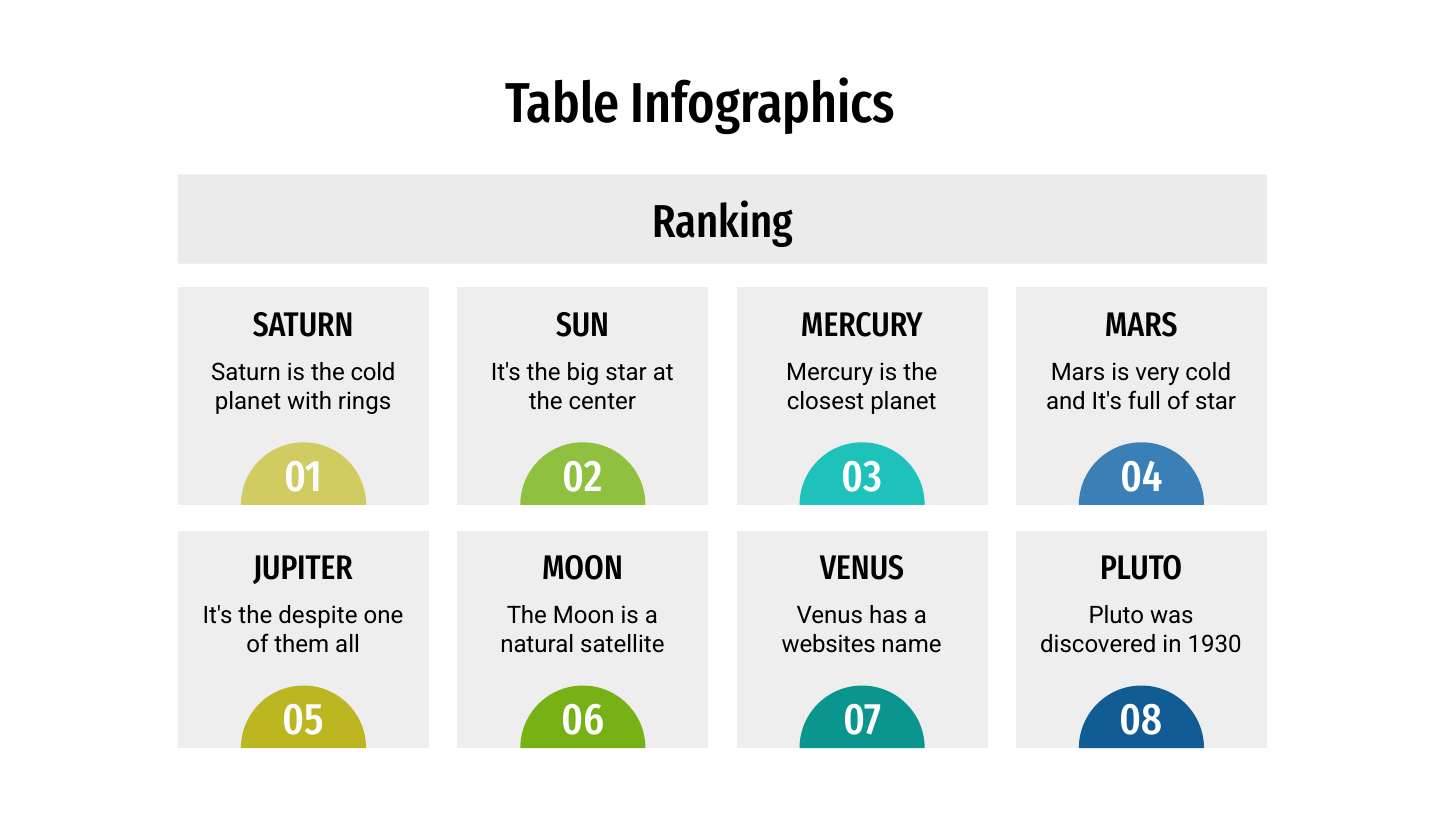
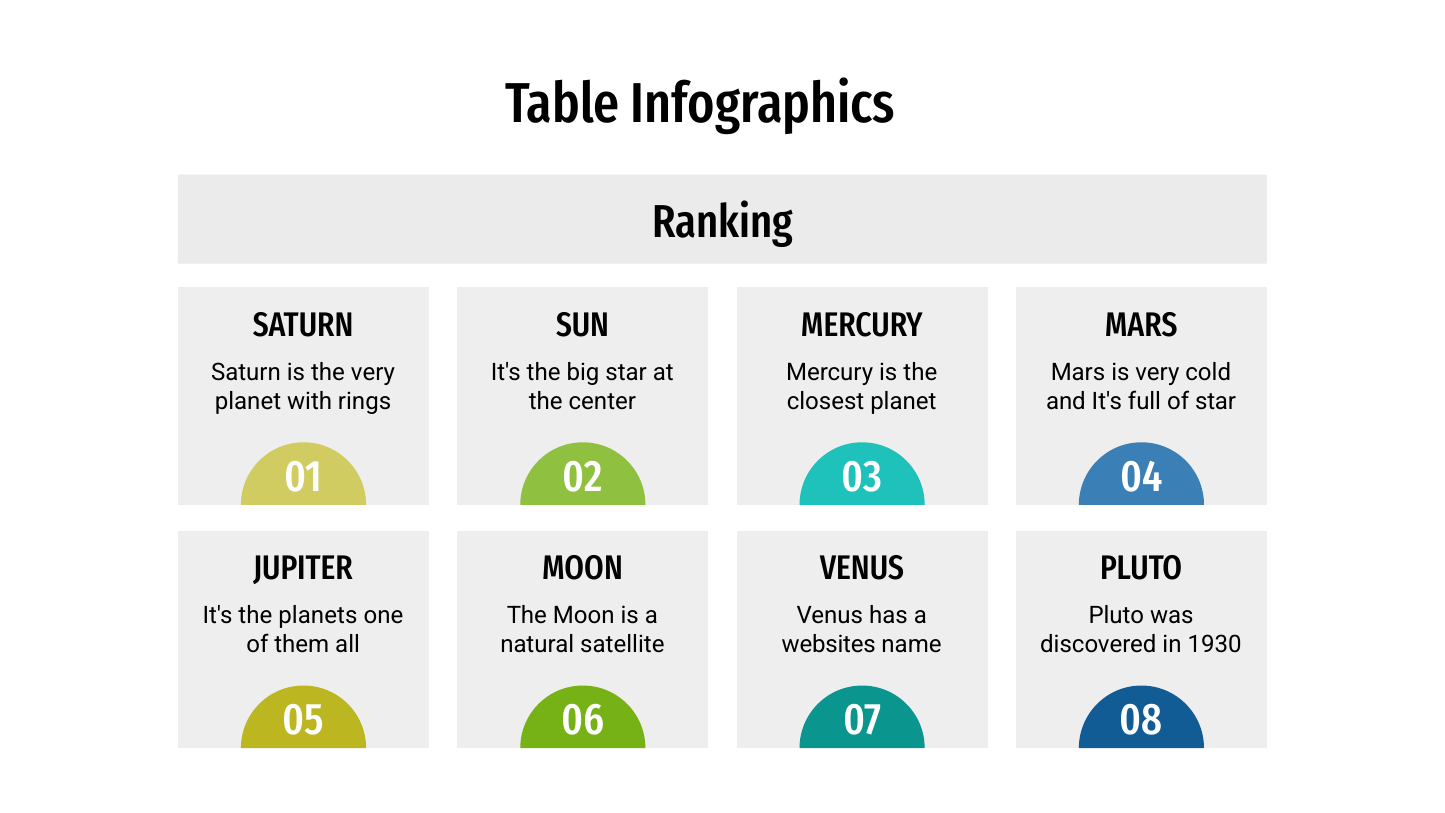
the cold: cold -> very
despite: despite -> planets
